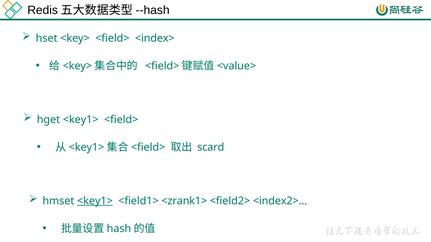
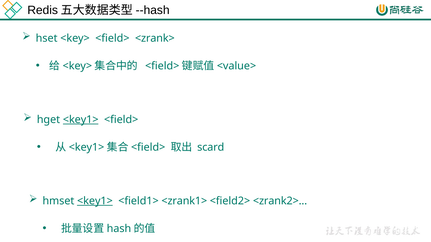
<index>: <index> -> <zrank>
<key1> at (81, 120) underline: none -> present
<index2>: <index2> -> <zrank2>
